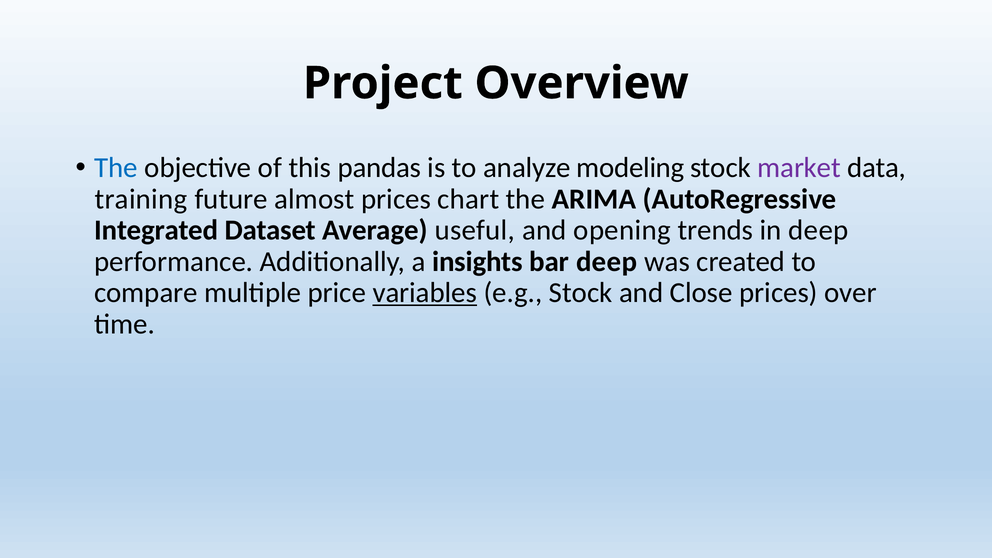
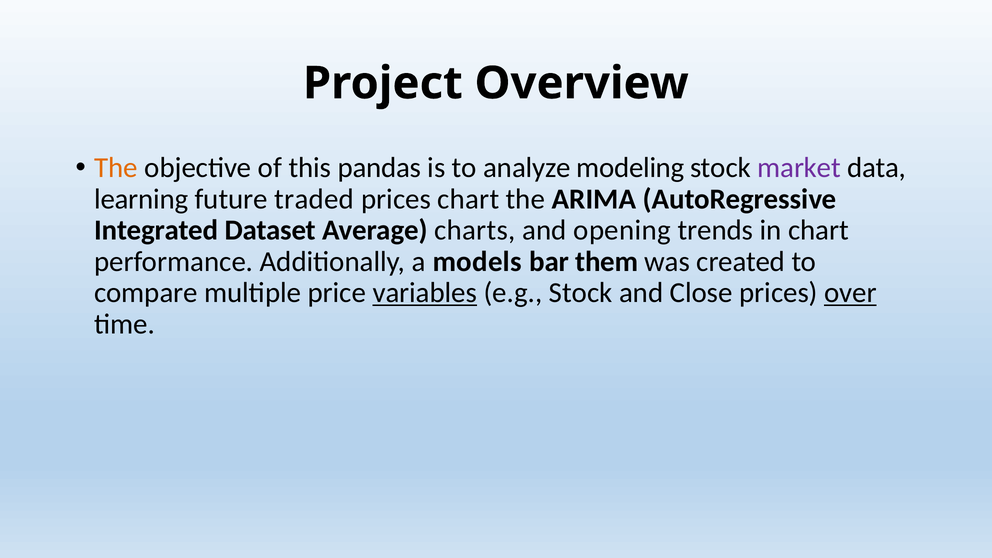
The at (116, 168) colour: blue -> orange
training: training -> learning
almost: almost -> traded
useful: useful -> charts
in deep: deep -> chart
insights: insights -> models
bar deep: deep -> them
over underline: none -> present
